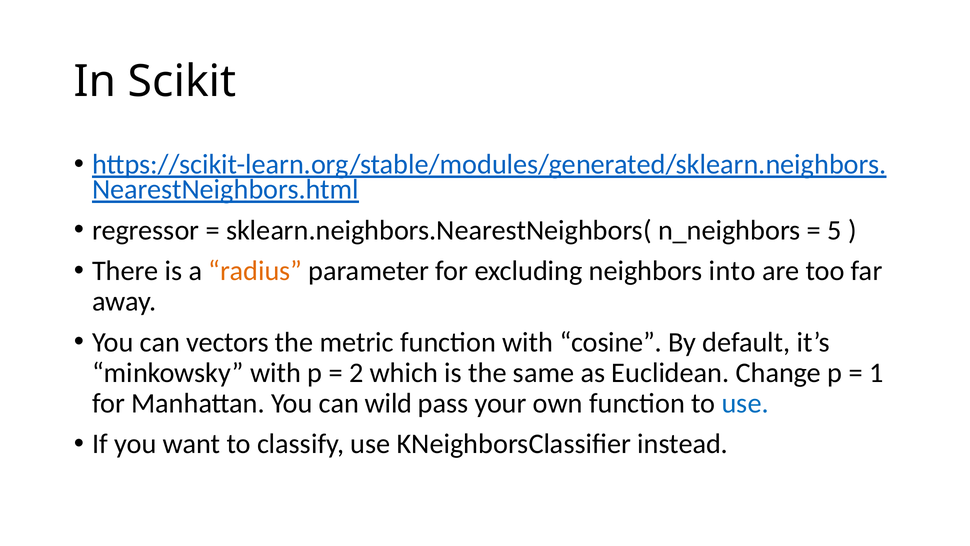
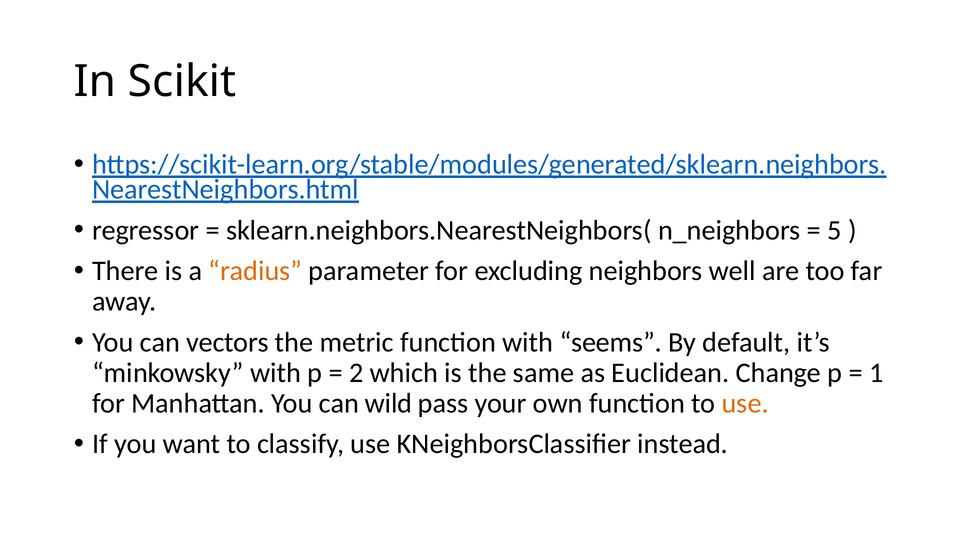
into: into -> well
cosine: cosine -> seems
use at (745, 403) colour: blue -> orange
